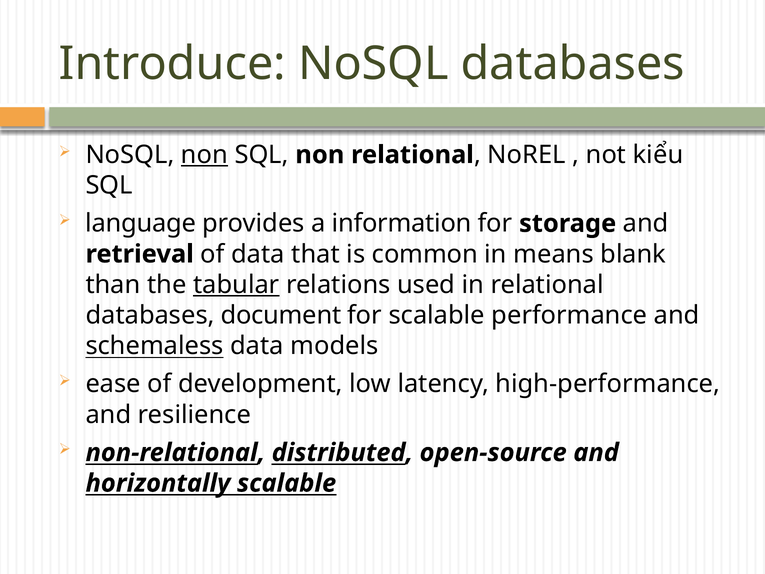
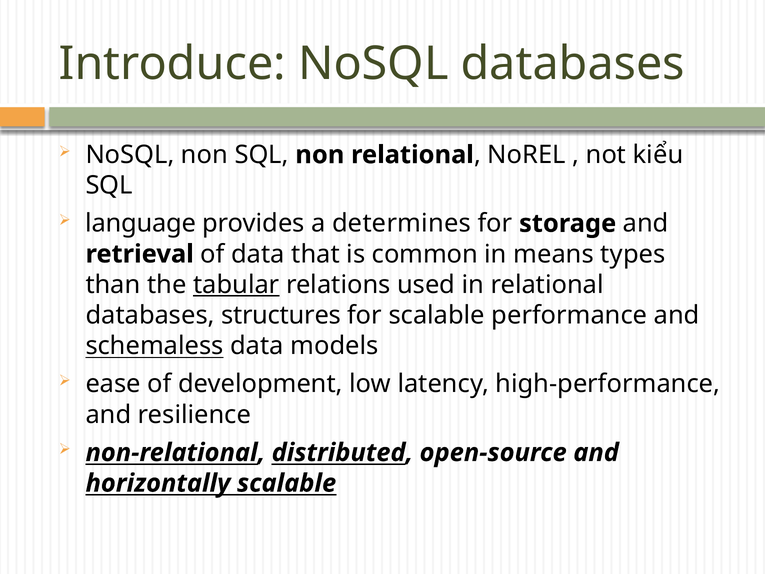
non at (204, 155) underline: present -> none
information: information -> determines
blank: blank -> types
document: document -> structures
